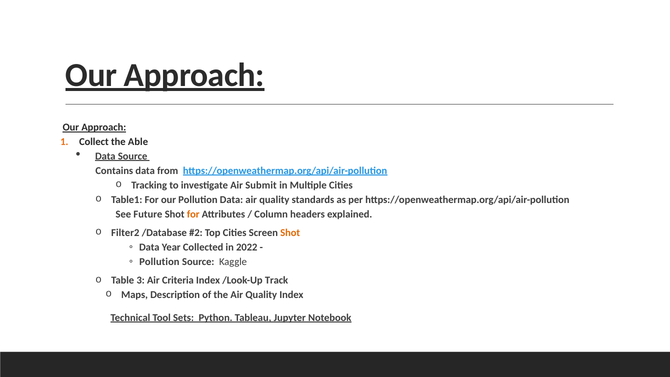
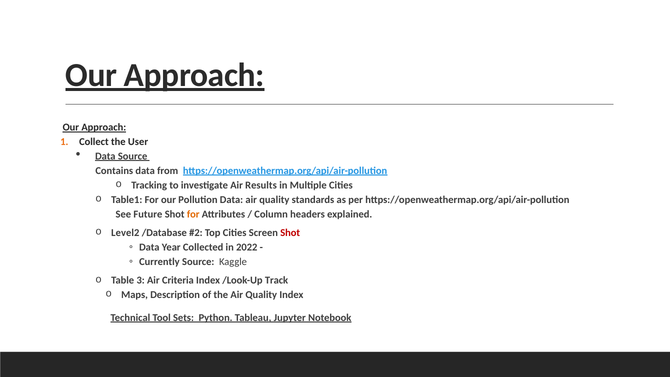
Able: Able -> User
Submit: Submit -> Results
Filter2: Filter2 -> Level2
Shot at (290, 233) colour: orange -> red
Pollution at (159, 262): Pollution -> Currently
